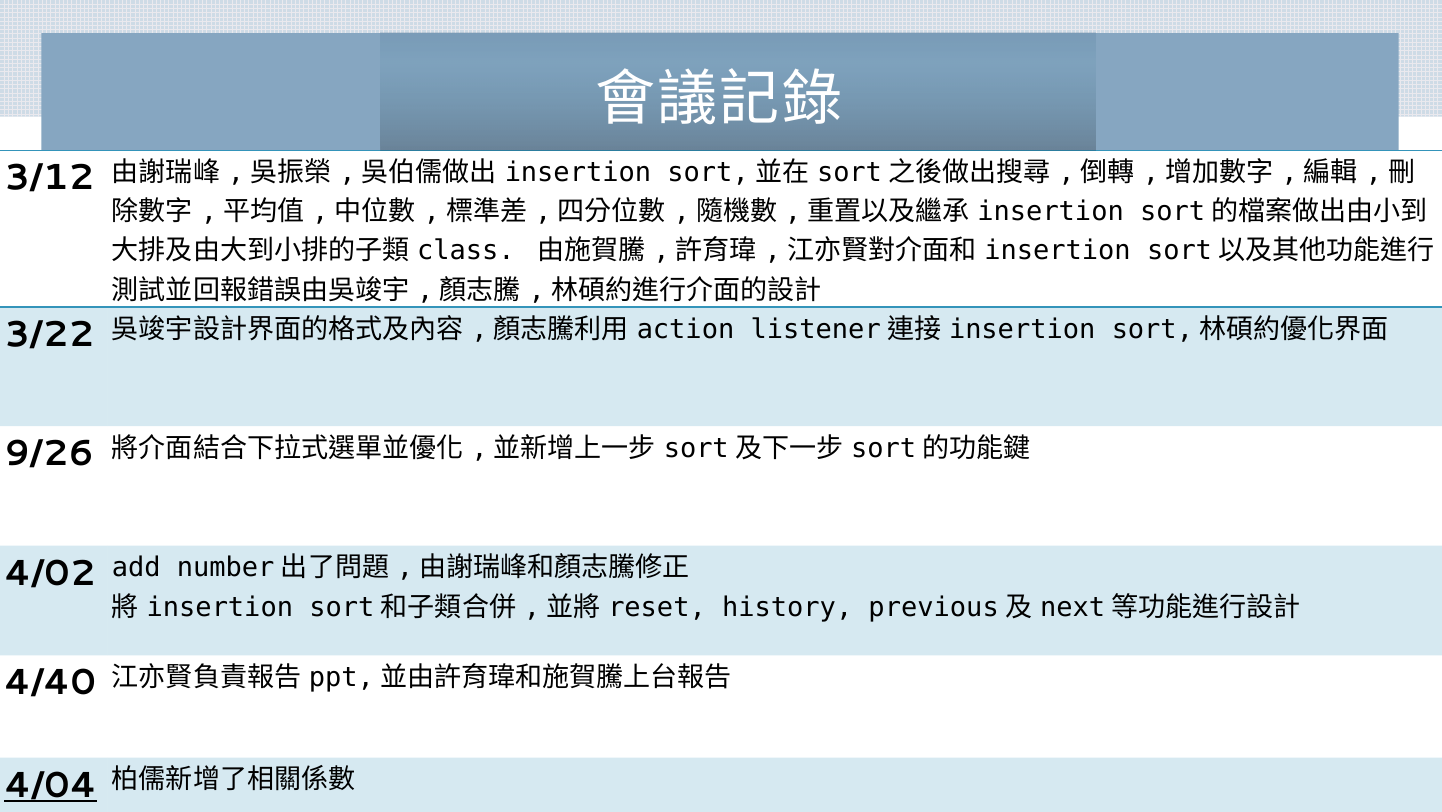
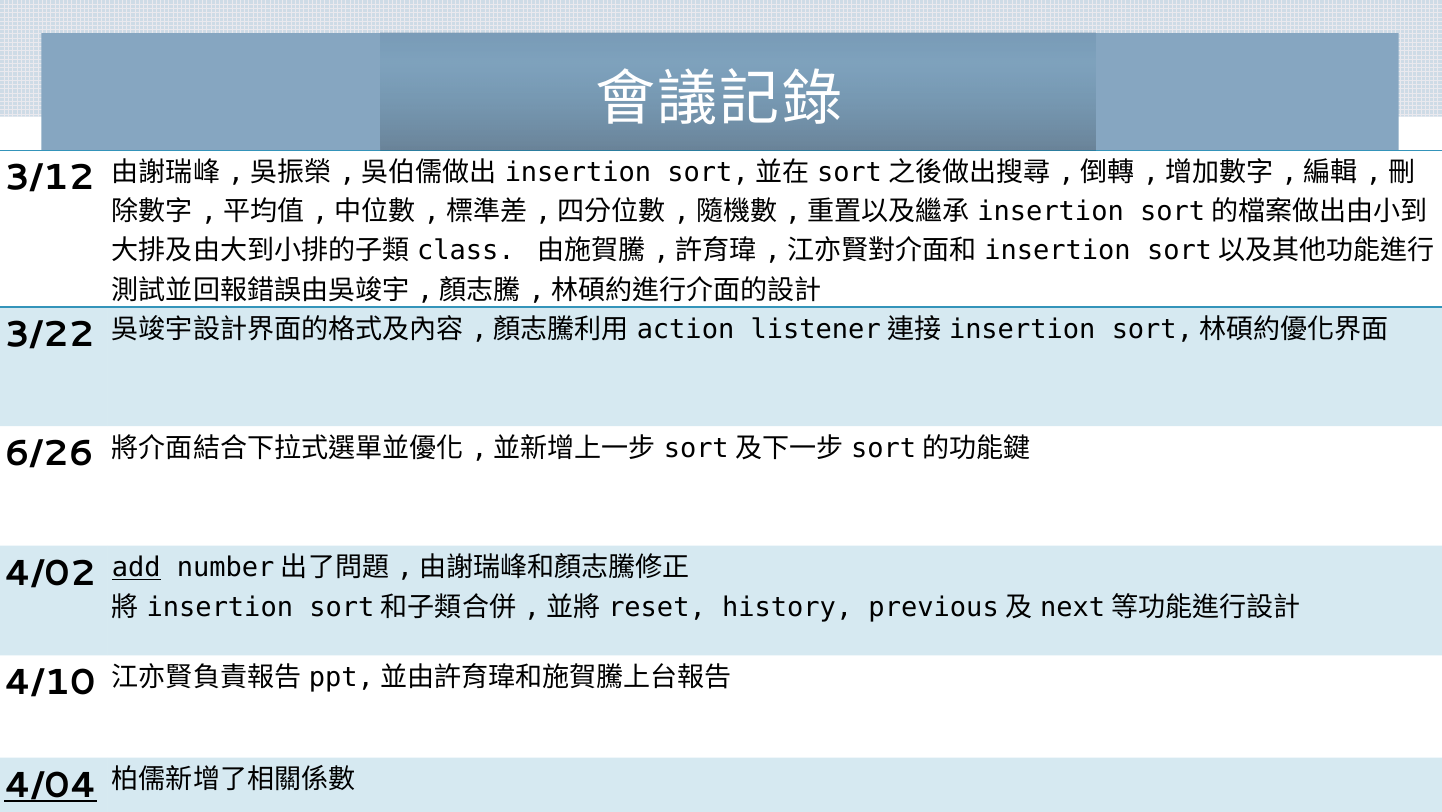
9/26: 9/26 -> 6/26
add underline: none -> present
4/40: 4/40 -> 4/10
